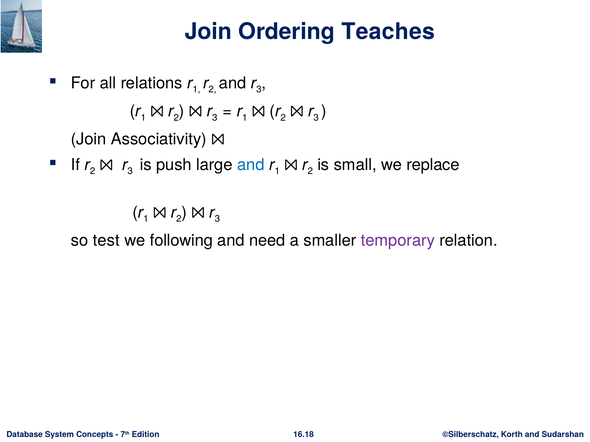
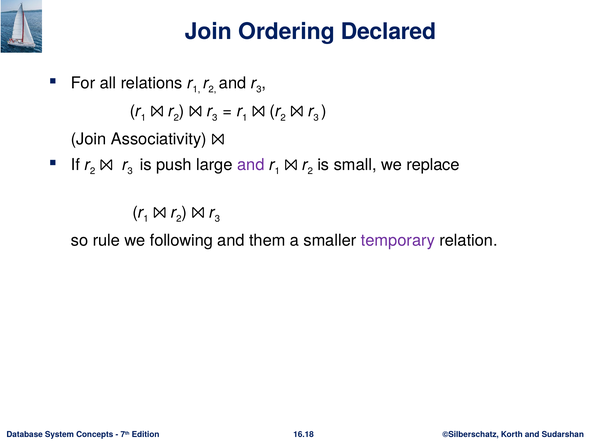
Teaches: Teaches -> Declared
and at (251, 165) colour: blue -> purple
test: test -> rule
need: need -> them
